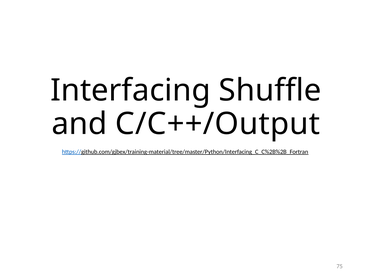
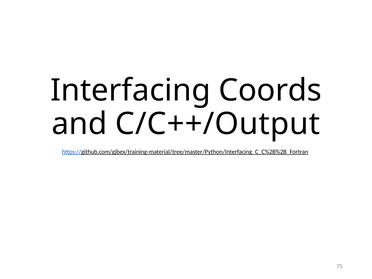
Shuffle: Shuffle -> Coords
